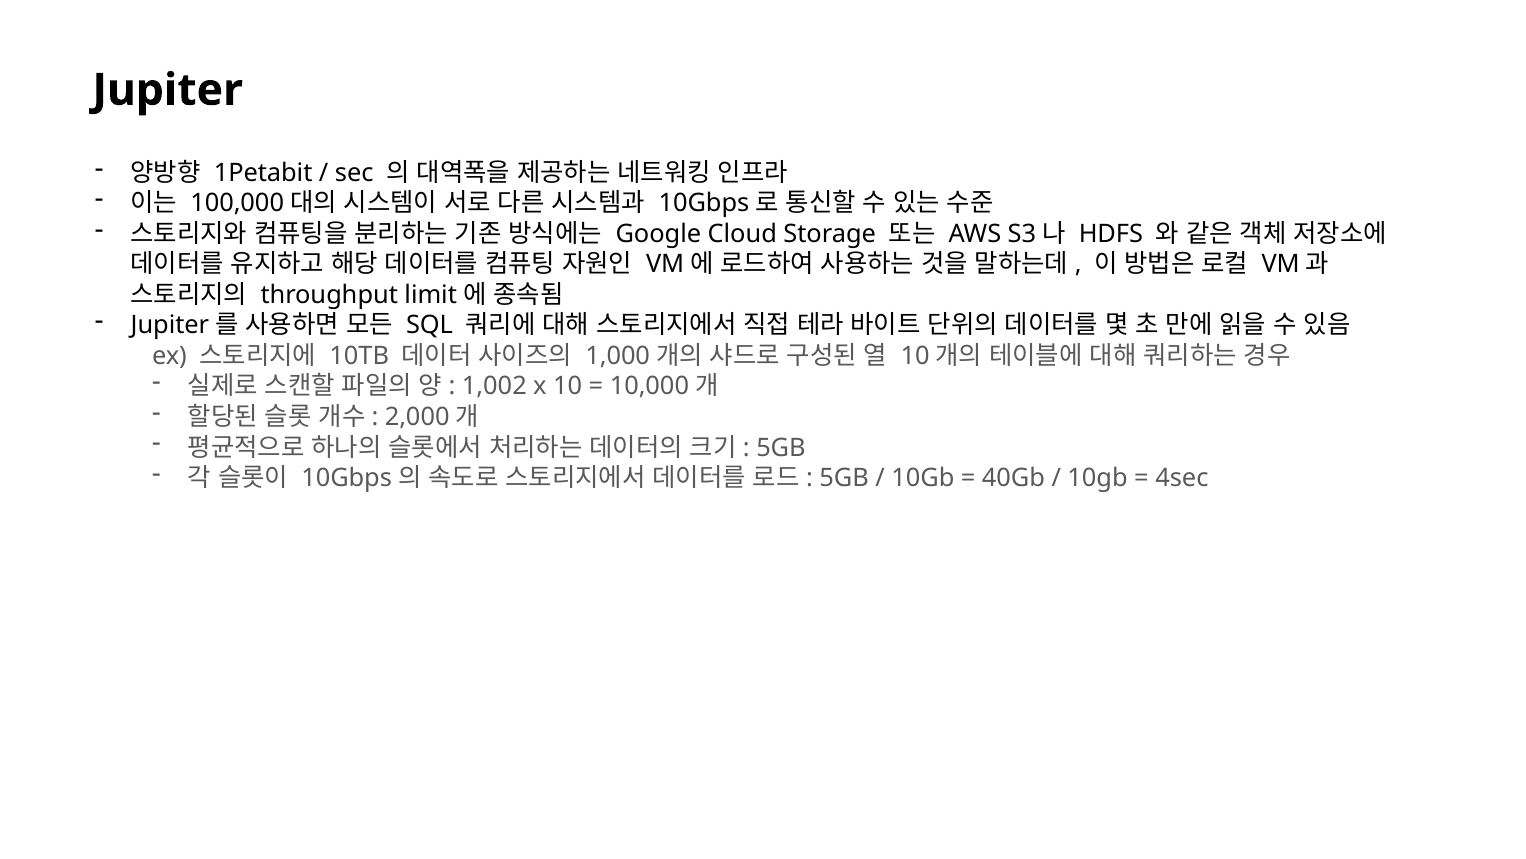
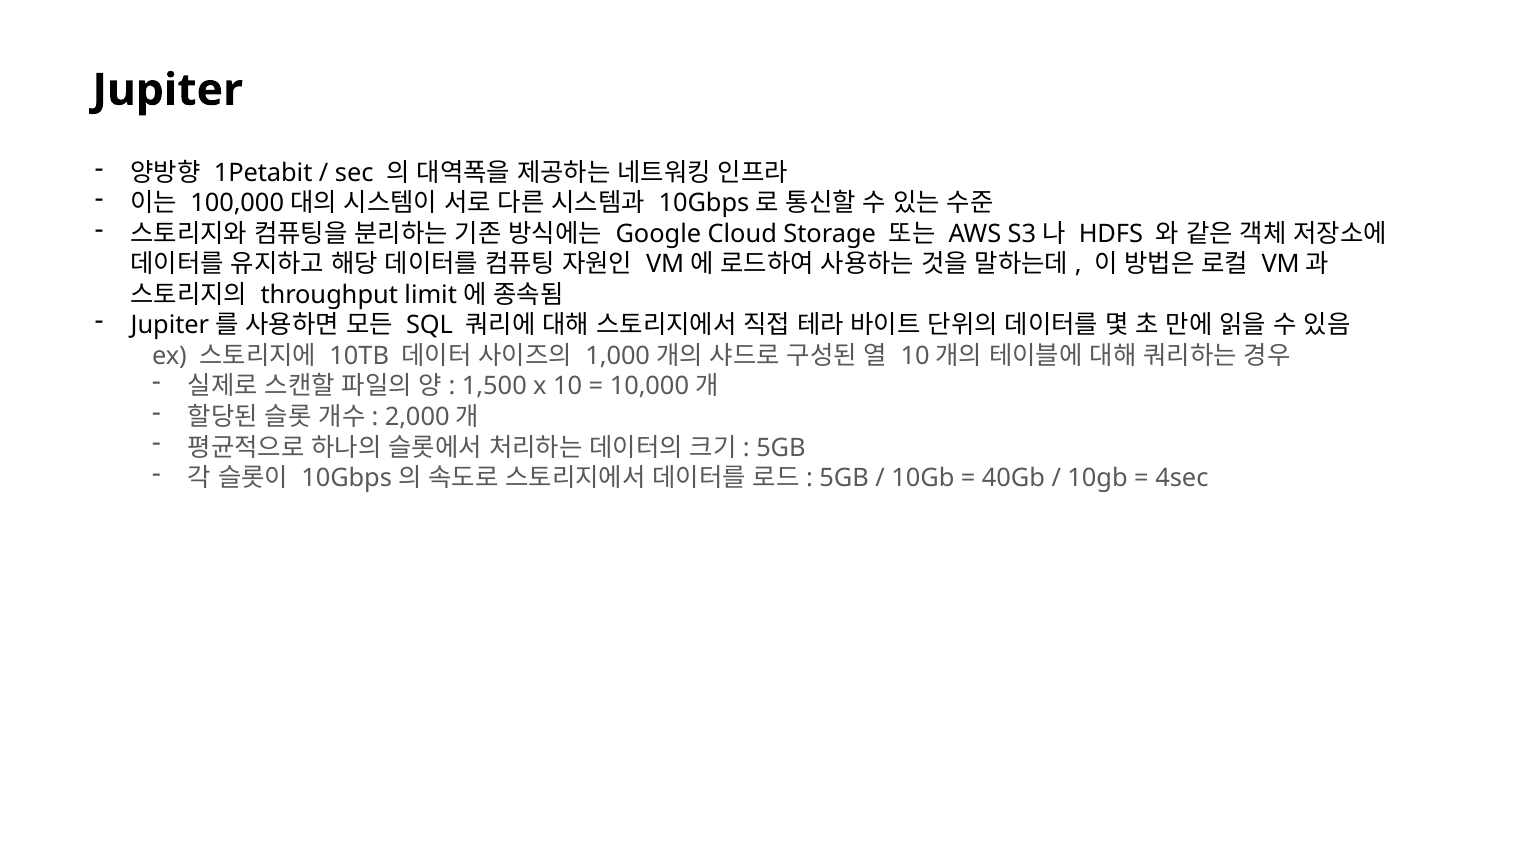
1,002: 1,002 -> 1,500
